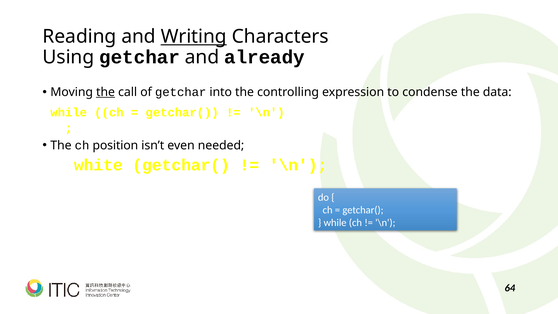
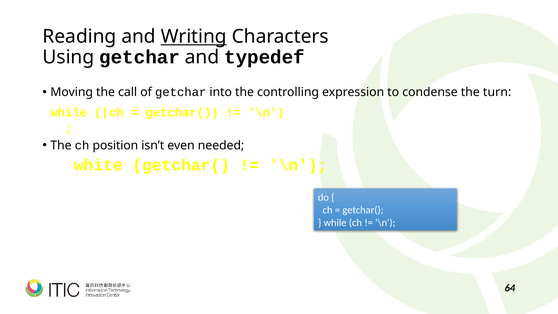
already: already -> typedef
the at (106, 92) underline: present -> none
data: data -> turn
